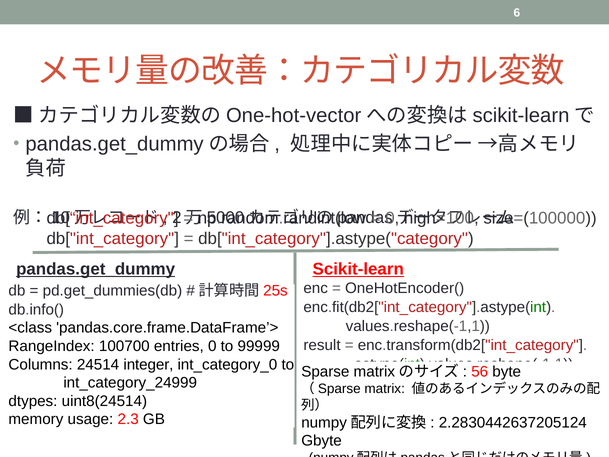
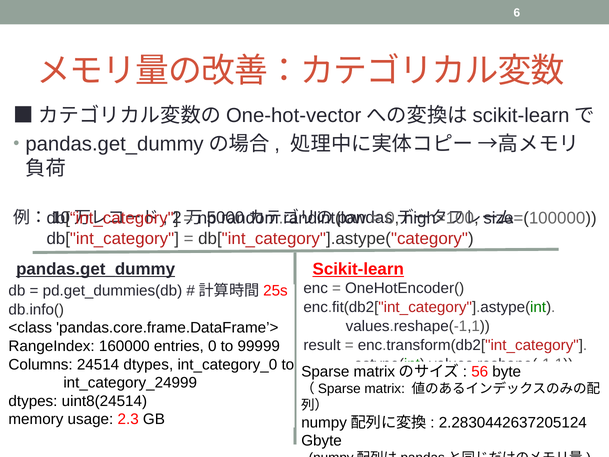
100700: 100700 -> 160000
24514 integer: integer -> dtypes
